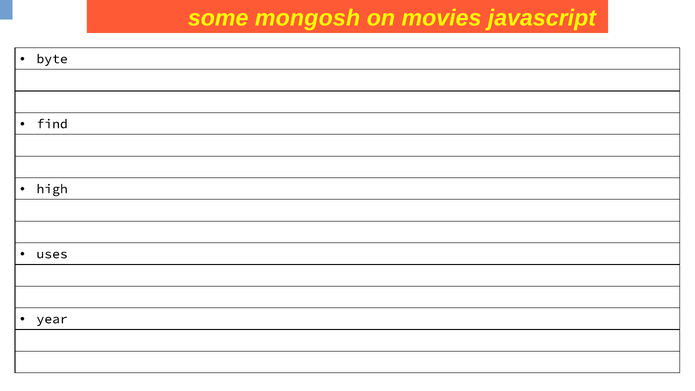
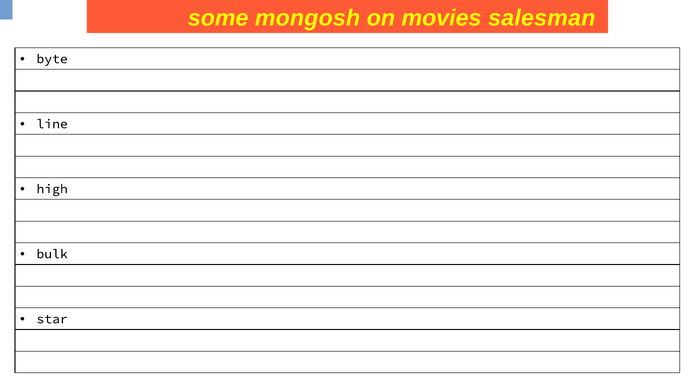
javascript: javascript -> salesman
find: find -> line
uses: uses -> bulk
year: year -> star
